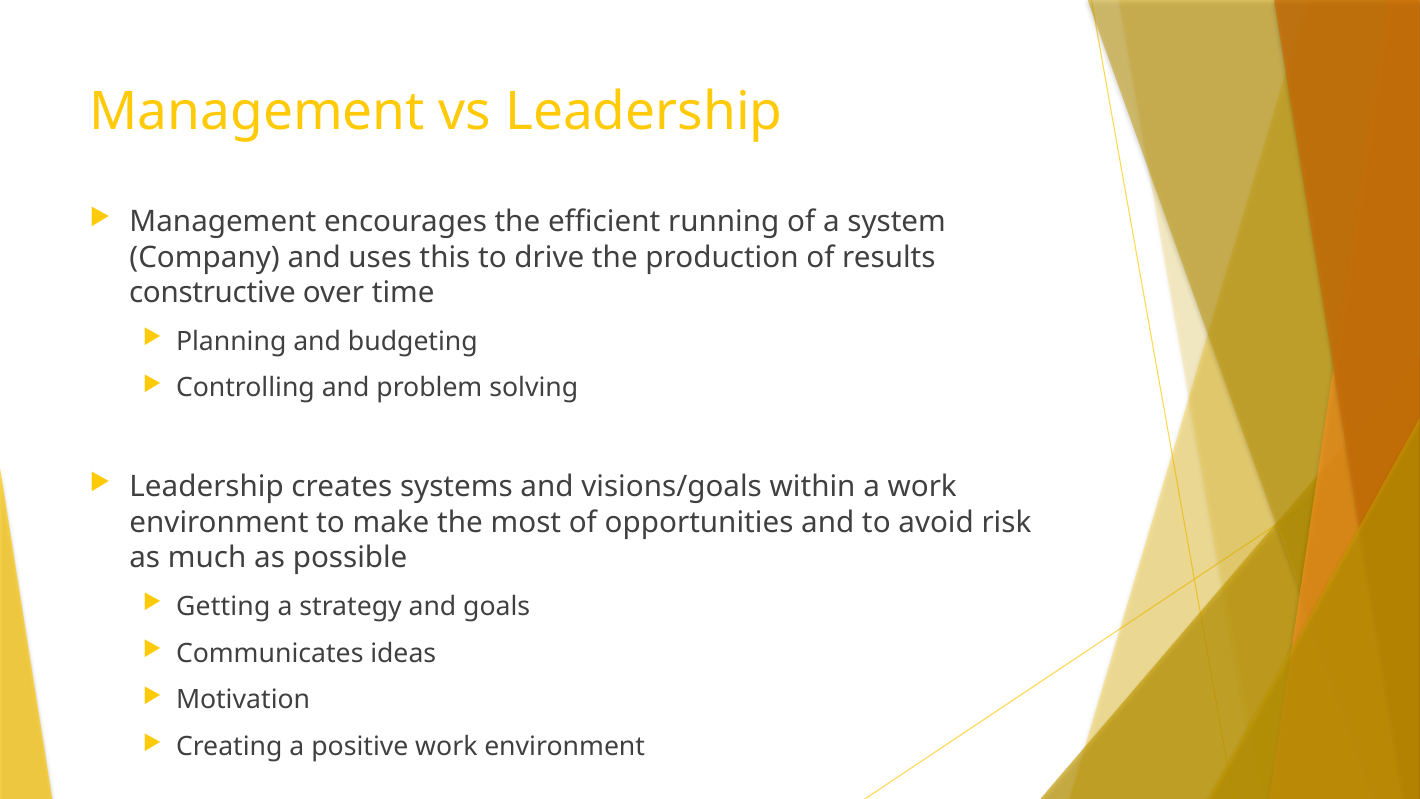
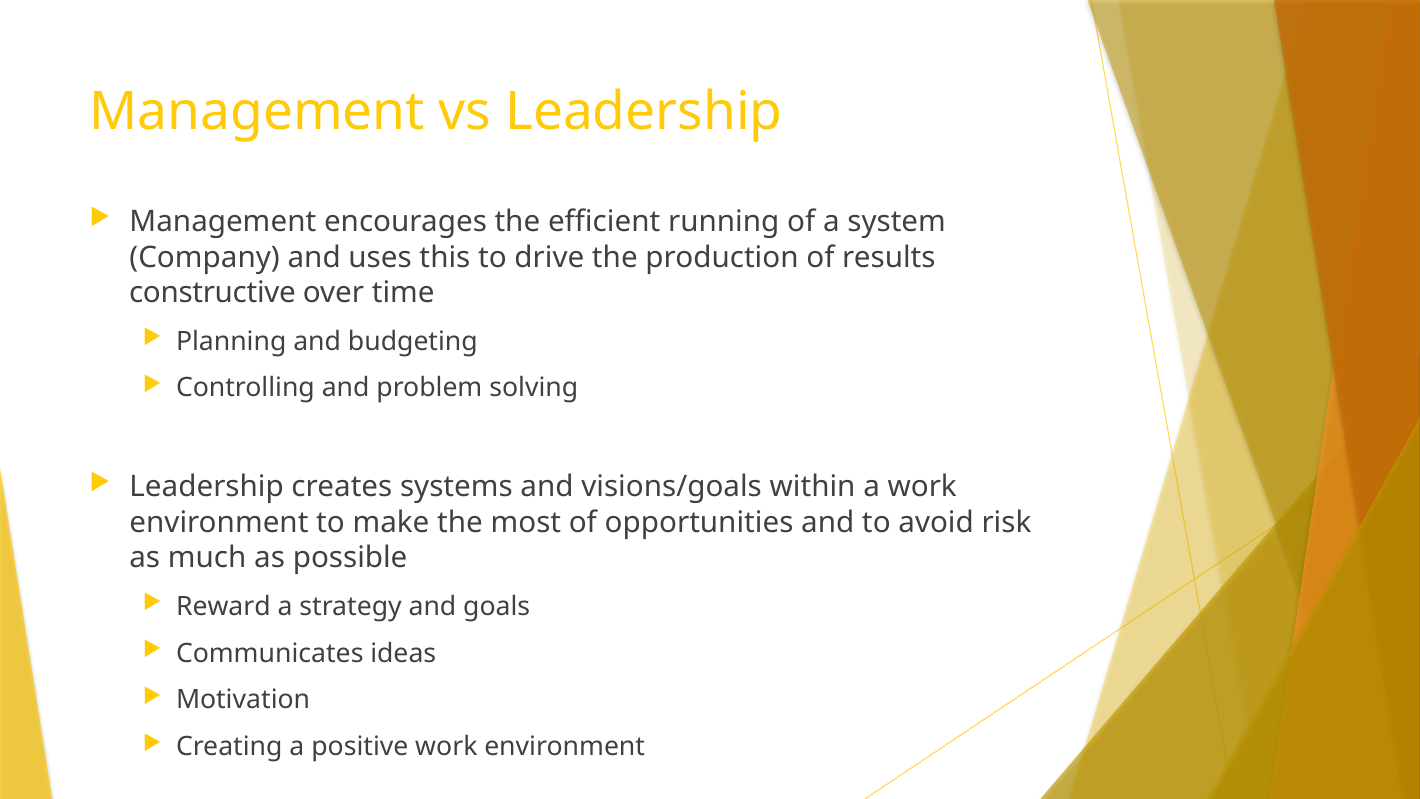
Getting: Getting -> Reward
